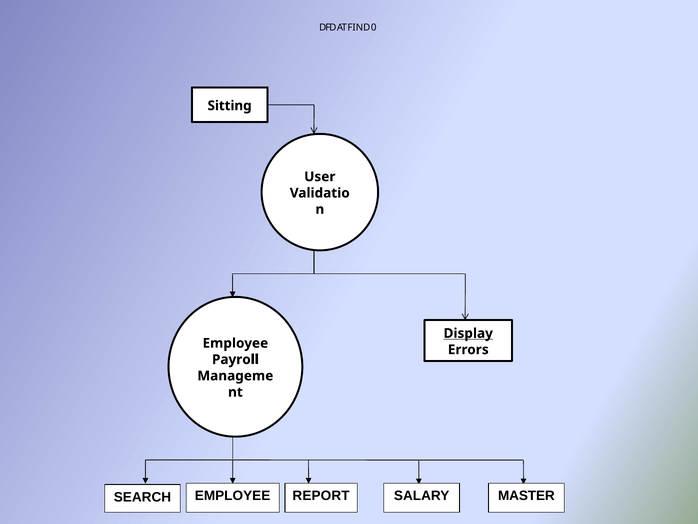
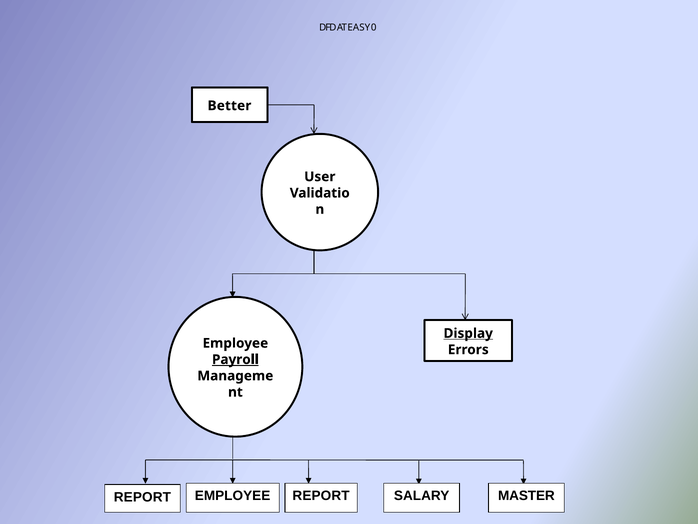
FIND: FIND -> EASY
Sitting: Sitting -> Better
Payroll underline: none -> present
SEARCH at (142, 497): SEARCH -> REPORT
